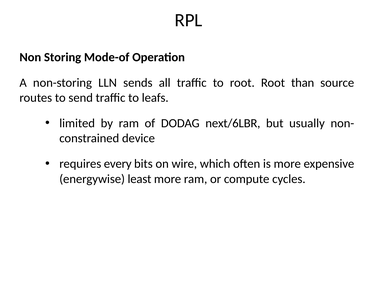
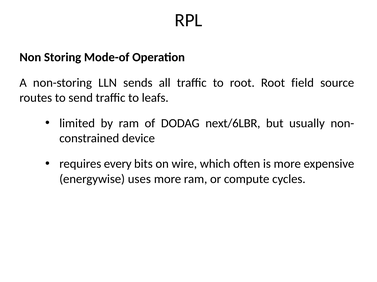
than: than -> field
least: least -> uses
